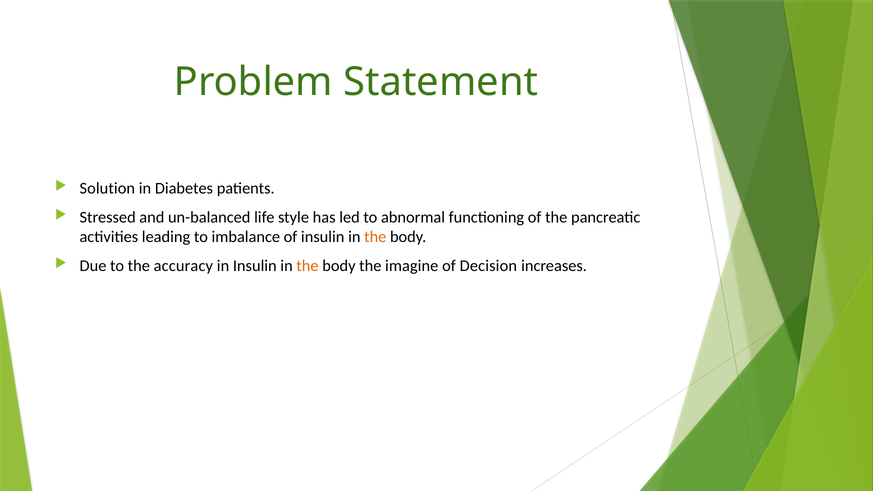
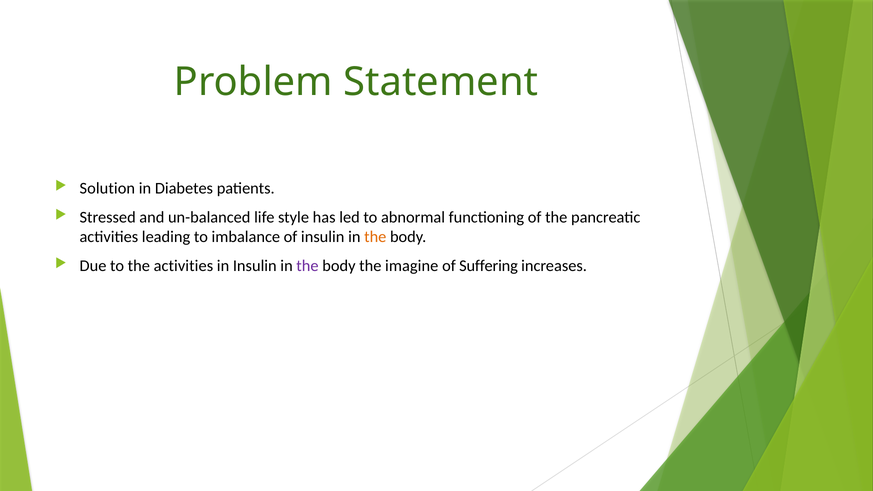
the accuracy: accuracy -> activities
the at (307, 266) colour: orange -> purple
Decision: Decision -> Suffering
